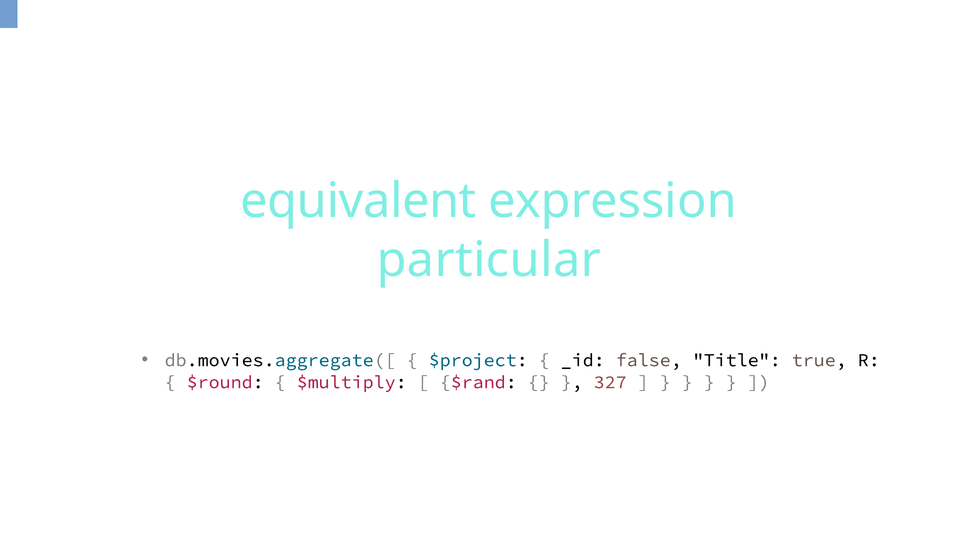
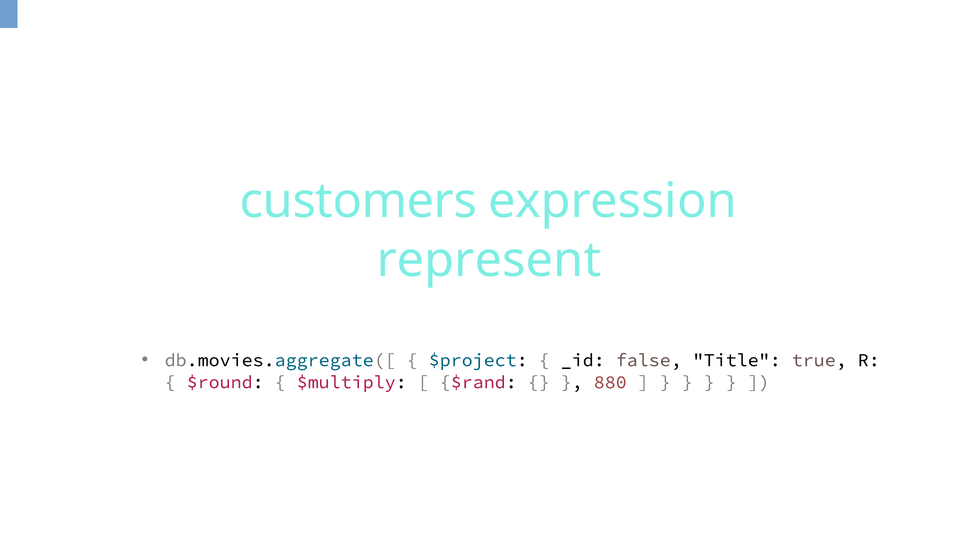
equivalent: equivalent -> customers
particular: particular -> represent
327: 327 -> 880
